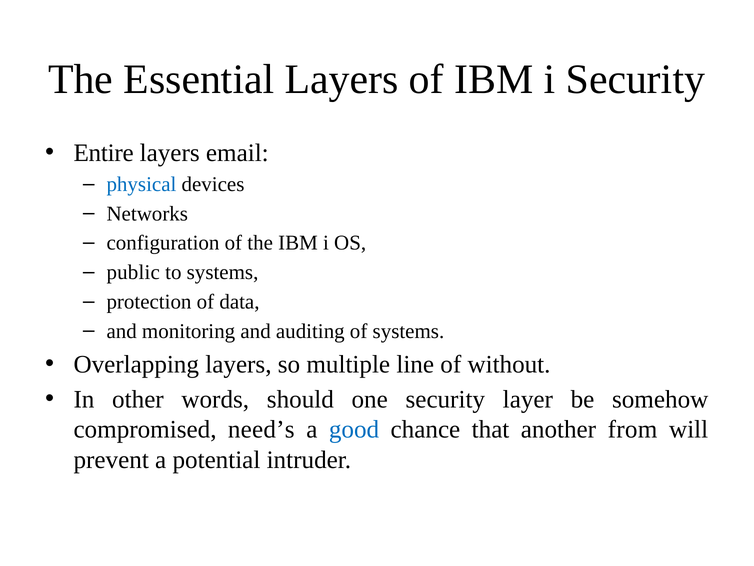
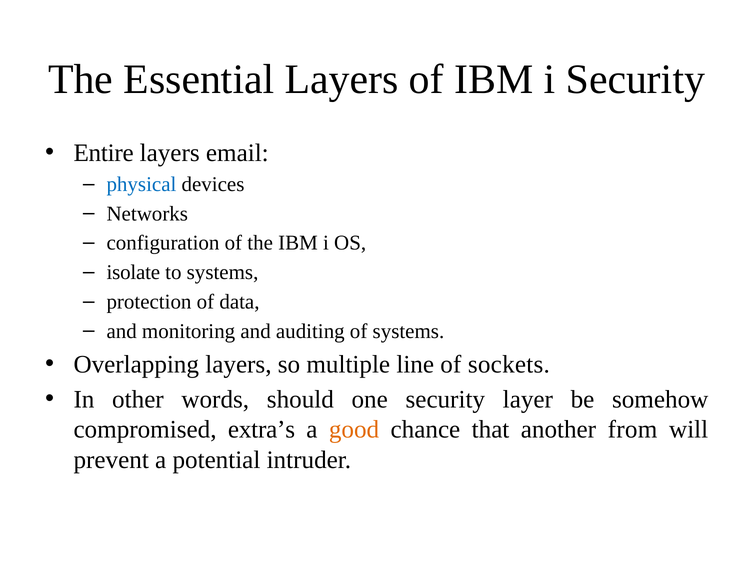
public: public -> isolate
without: without -> sockets
need’s: need’s -> extra’s
good colour: blue -> orange
